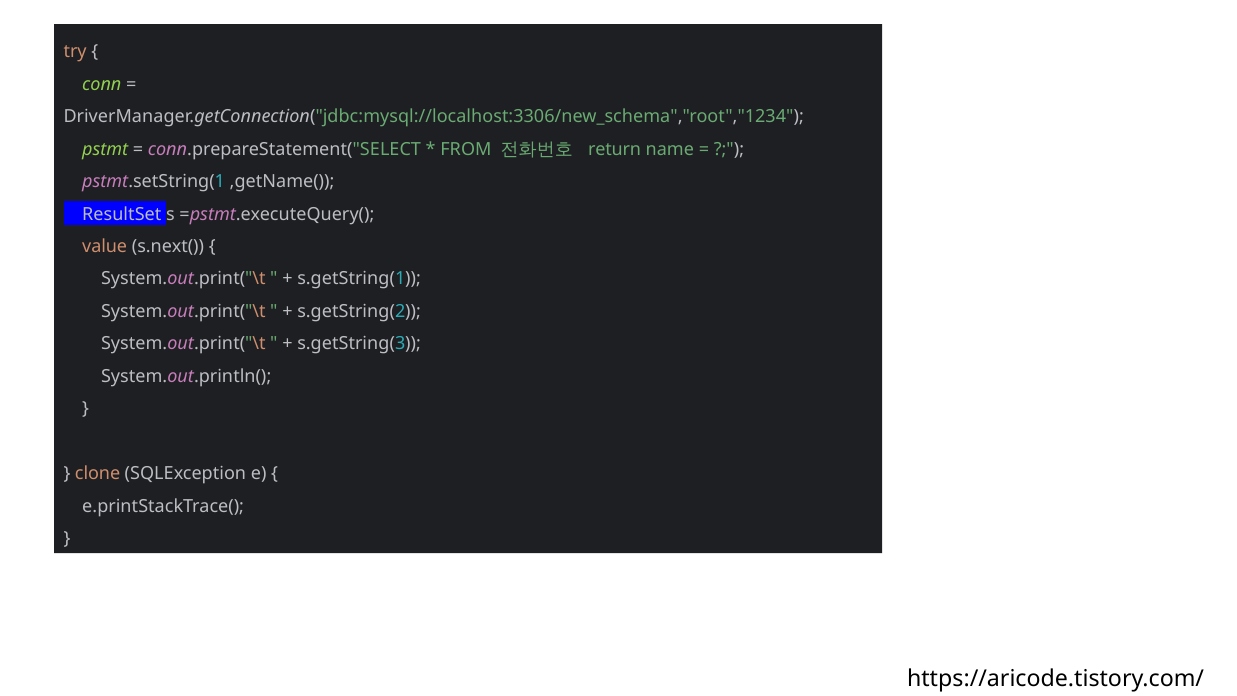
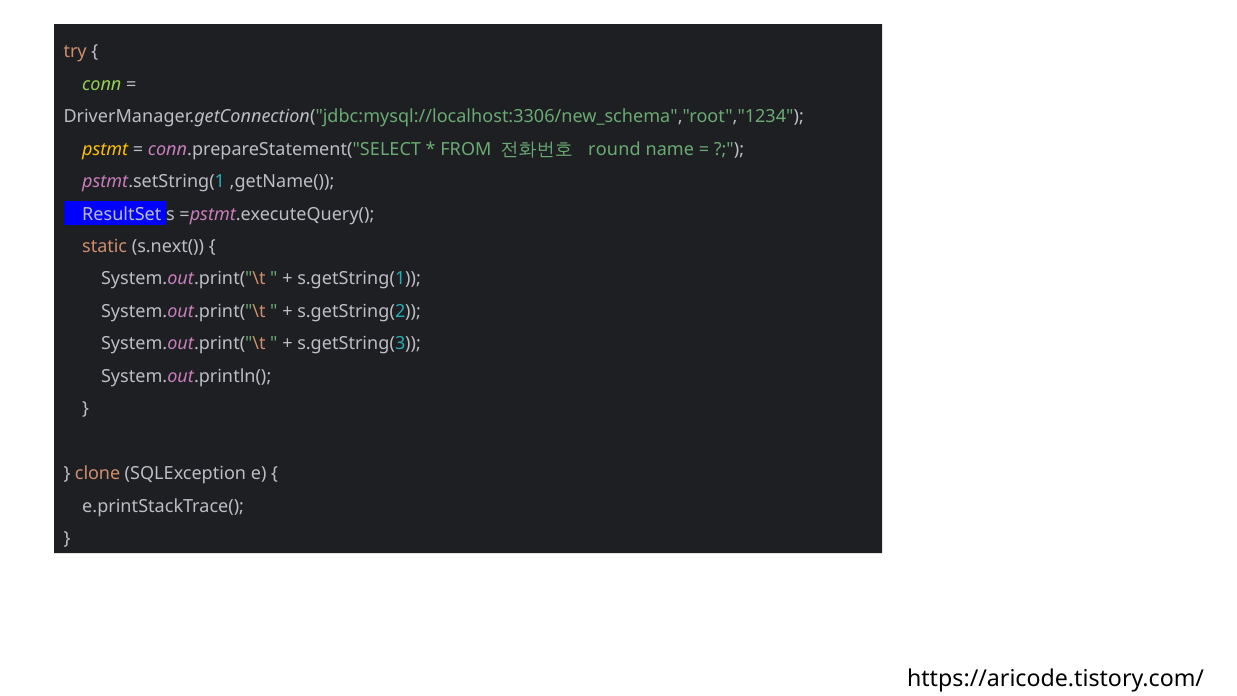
pstmt colour: light green -> yellow
return: return -> round
value: value -> static
